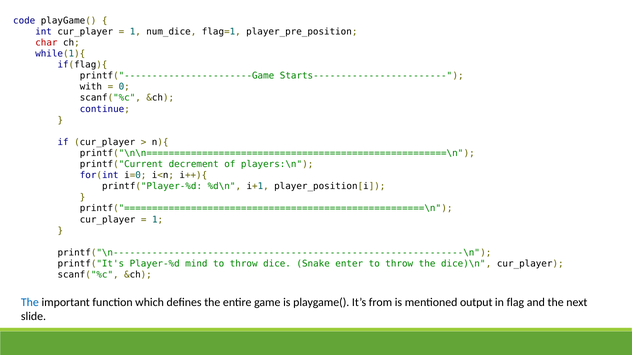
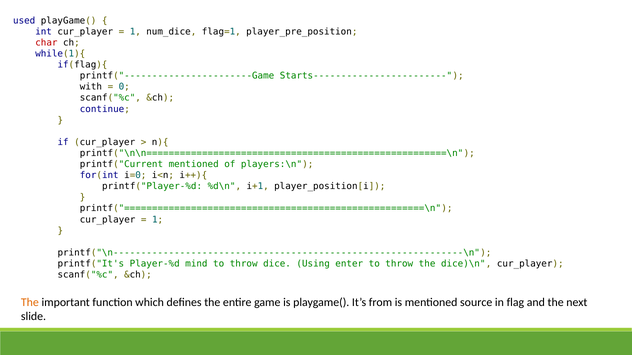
code: code -> used
printf("Current decrement: decrement -> mentioned
Snake: Snake -> Using
The at (30, 303) colour: blue -> orange
output: output -> source
